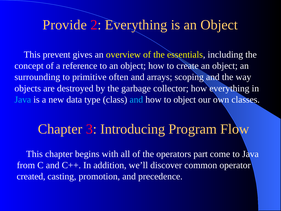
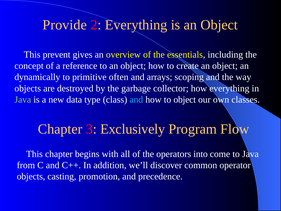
surrounding: surrounding -> dynamically
Java at (23, 99) colour: light blue -> light green
Introducing: Introducing -> Exclusively
part: part -> into
created at (31, 176): created -> objects
